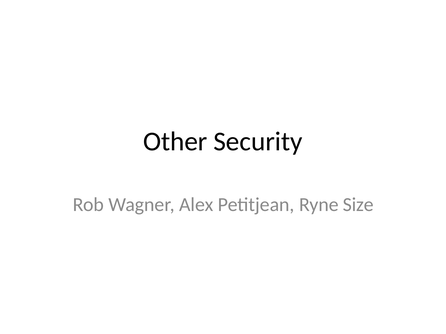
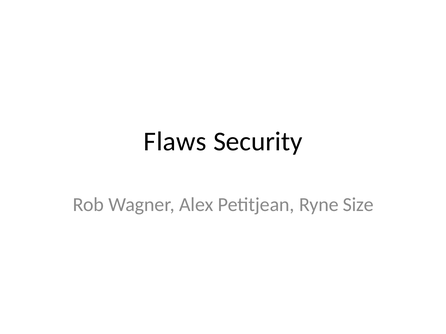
Other: Other -> Flaws
